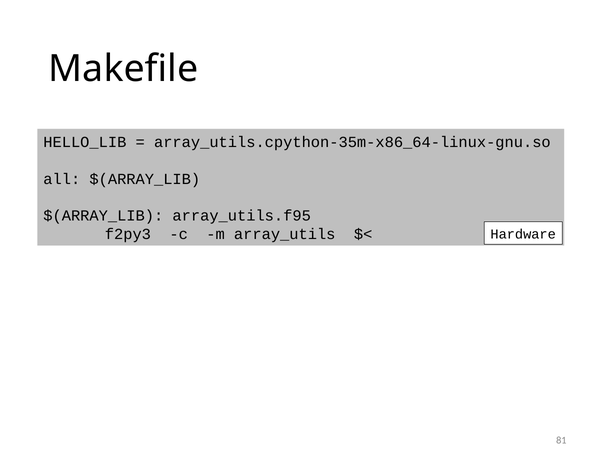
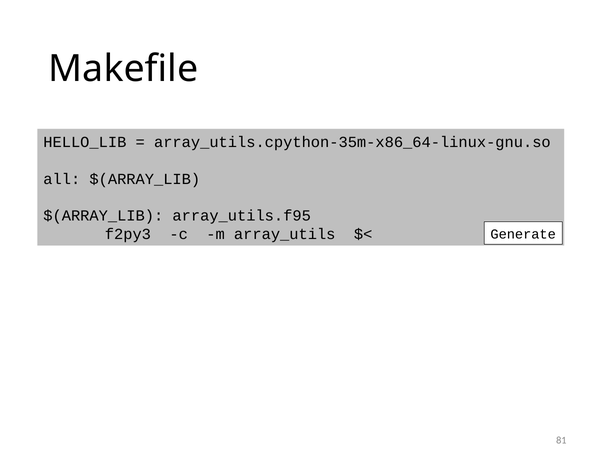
Hardware: Hardware -> Generate
